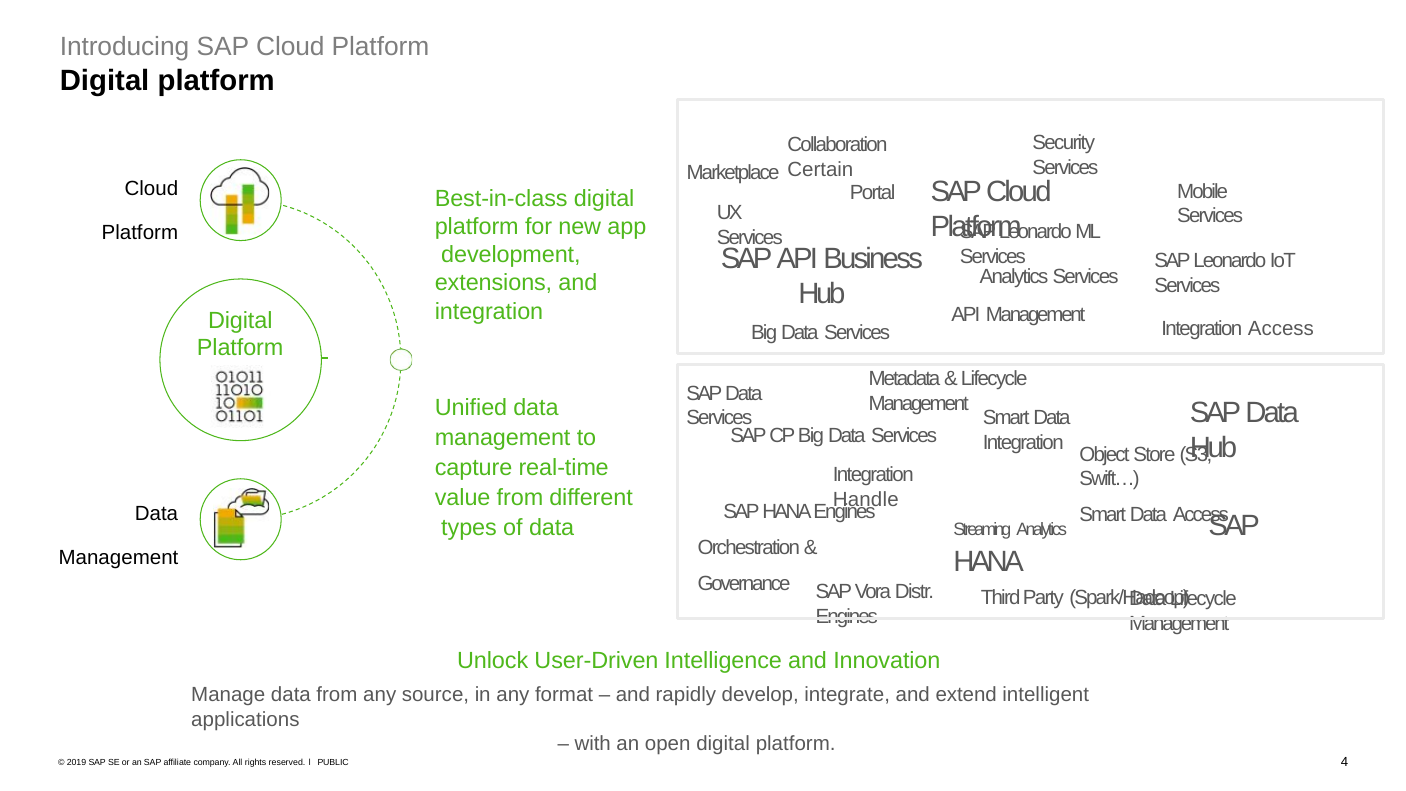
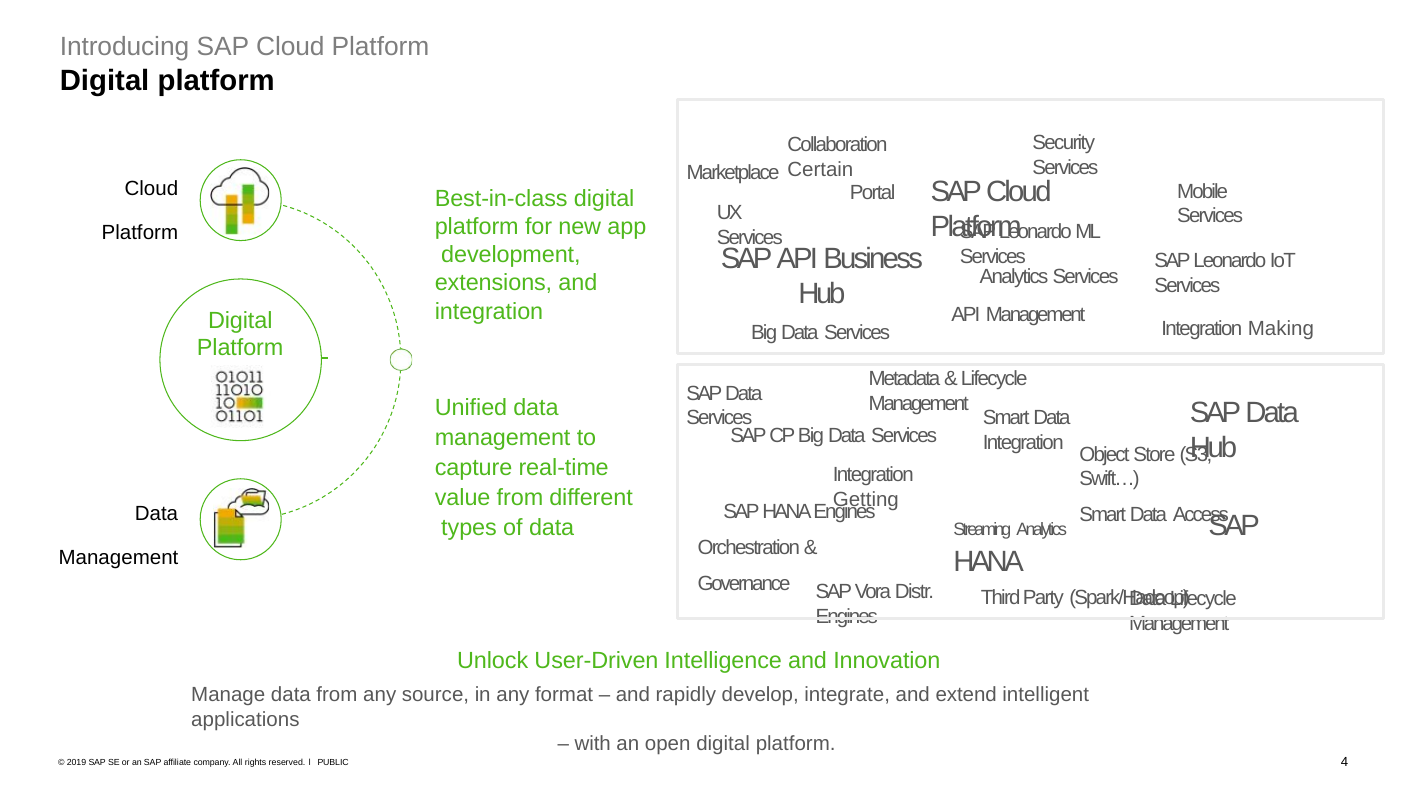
Integration Access: Access -> Making
Handle: Handle -> Getting
